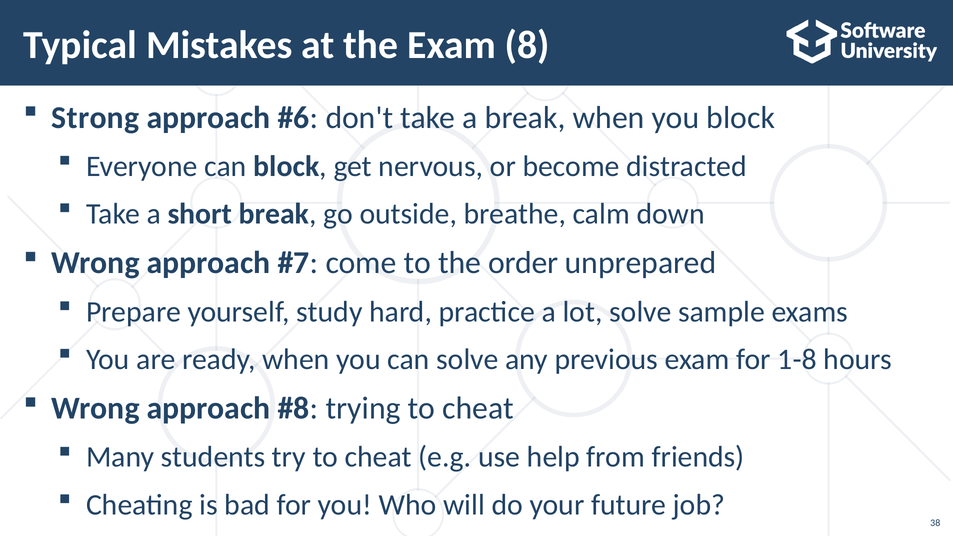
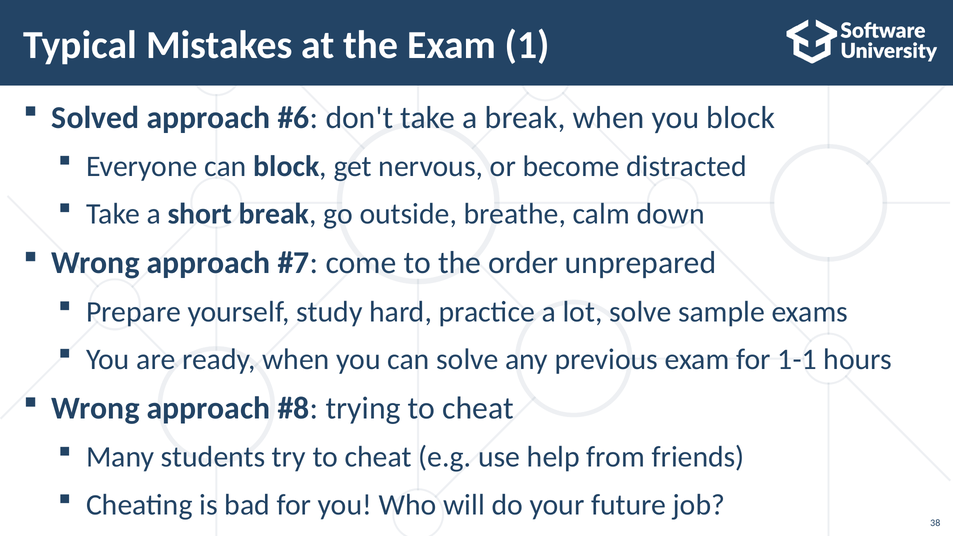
8: 8 -> 1
Strong: Strong -> Solved
1-8: 1-8 -> 1-1
